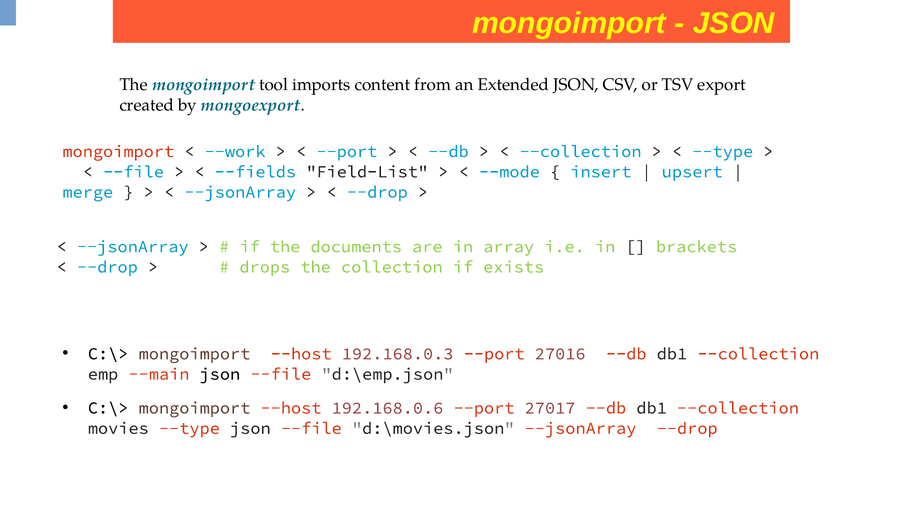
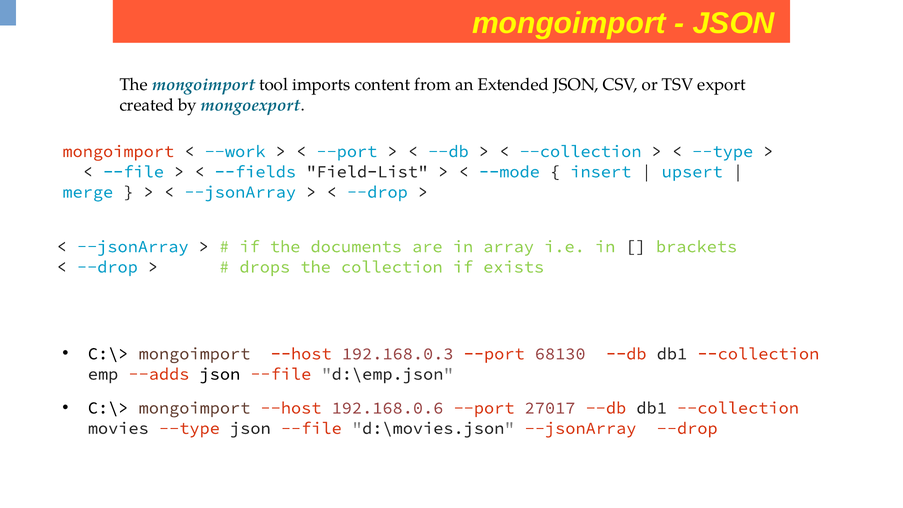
27016: 27016 -> 68130
--main: --main -> --adds
